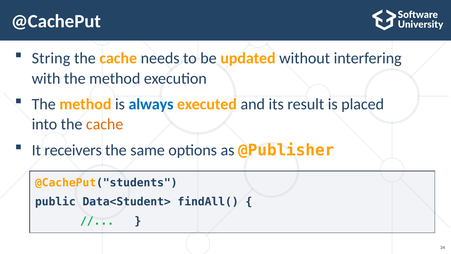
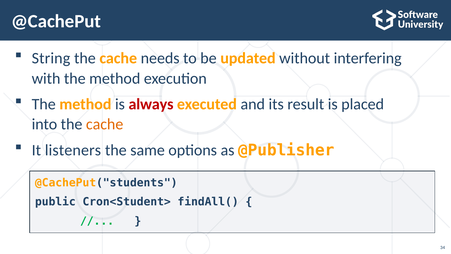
always colour: blue -> red
receivers: receivers -> listeners
Data<Student>: Data<Student> -> Cron<Student>
